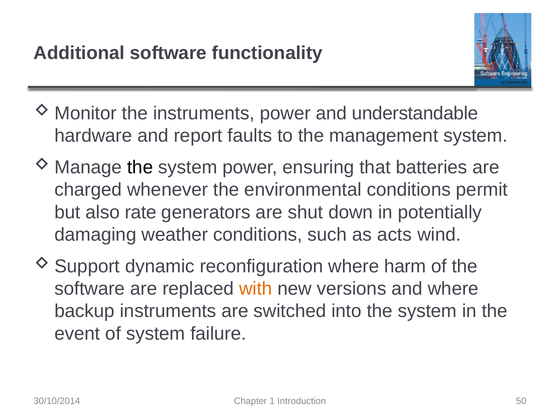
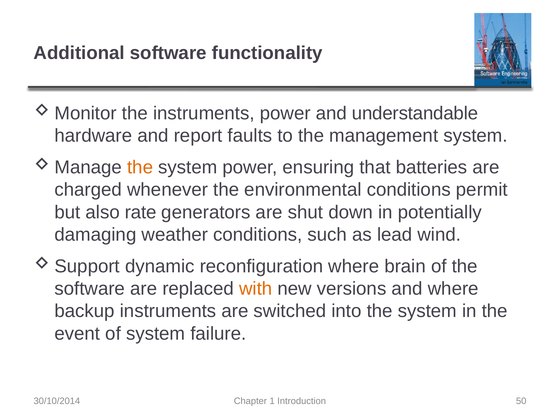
the at (140, 167) colour: black -> orange
acts: acts -> lead
harm: harm -> brain
